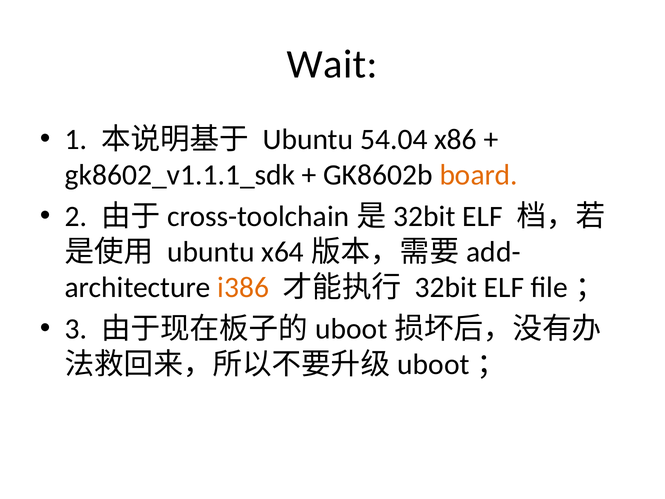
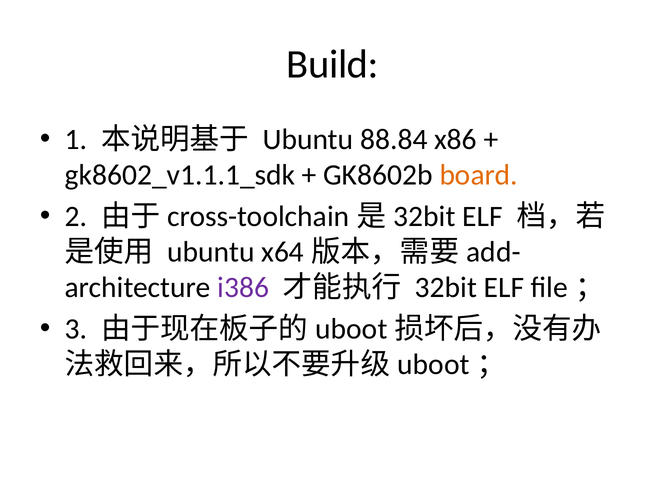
Wait: Wait -> Build
54.04: 54.04 -> 88.84
i386 colour: orange -> purple
